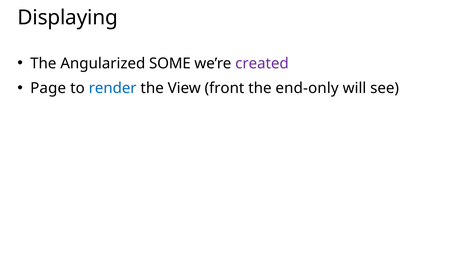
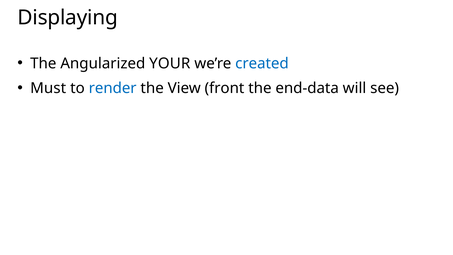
SOME: SOME -> YOUR
created colour: purple -> blue
Page: Page -> Must
end-only: end-only -> end-data
